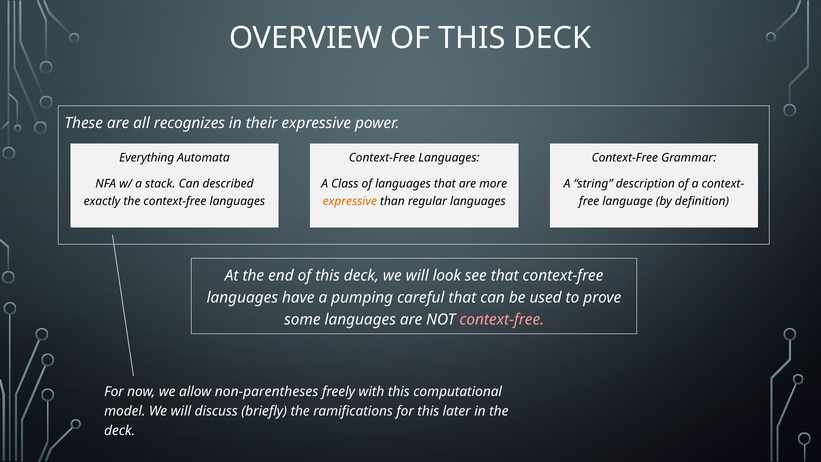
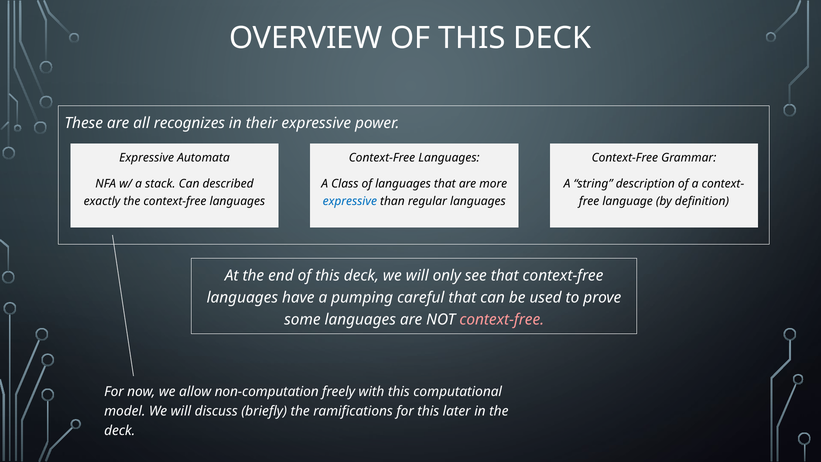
Everything at (147, 158): Everything -> Expressive
expressive at (350, 201) colour: orange -> blue
look: look -> only
non-parentheses: non-parentheses -> non-computation
